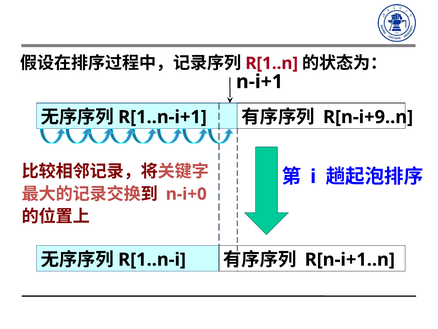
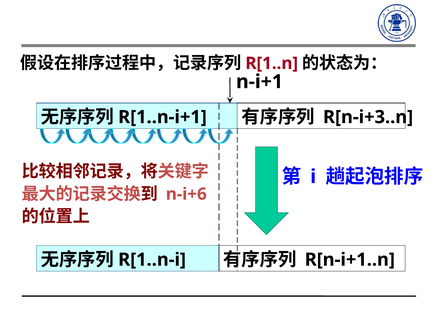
R[n-i+9..n: R[n-i+9..n -> R[n-i+3..n
n-i+0: n-i+0 -> n-i+6
